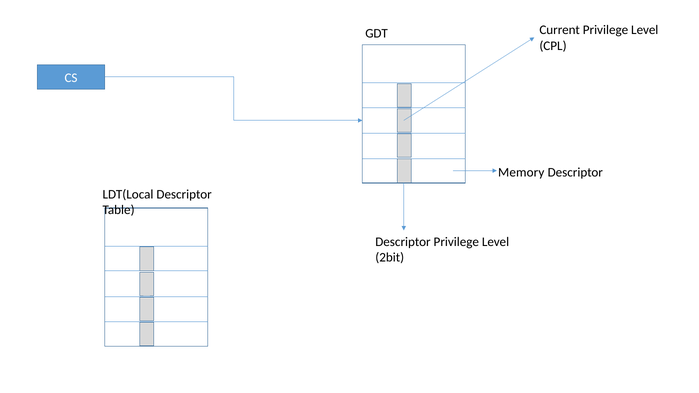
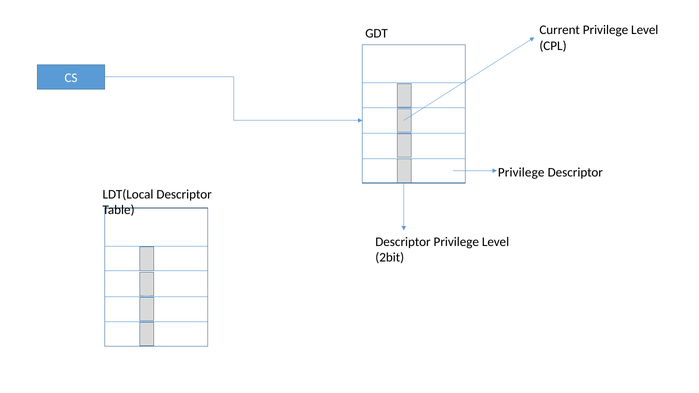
Memory at (521, 173): Memory -> Privilege
